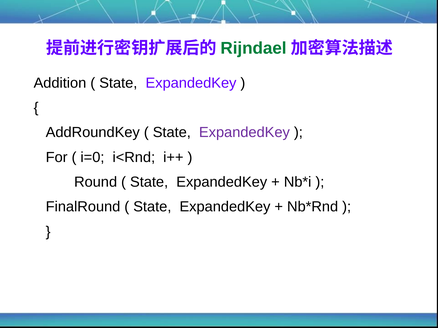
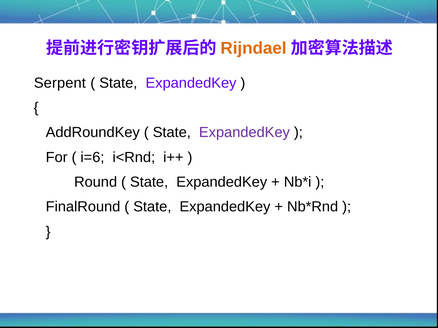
Rijndael colour: green -> orange
Addition: Addition -> Serpent
i=0: i=0 -> i=6
